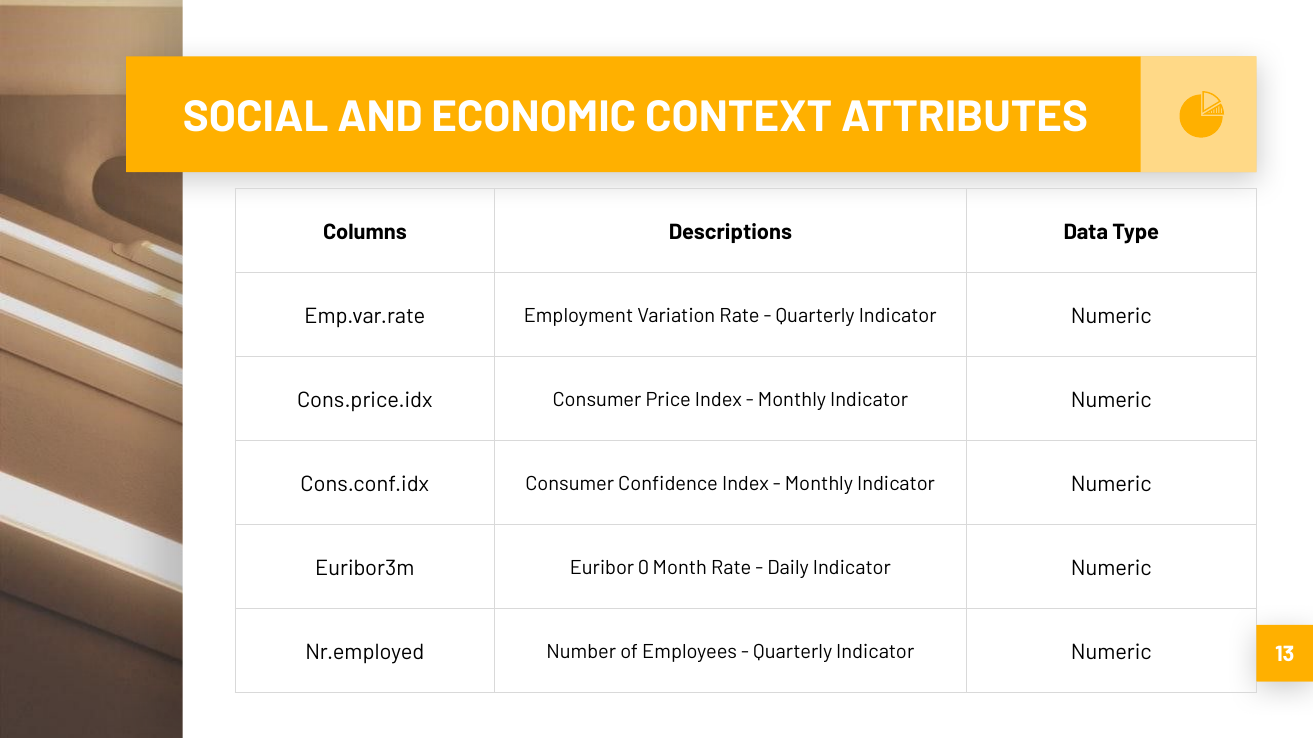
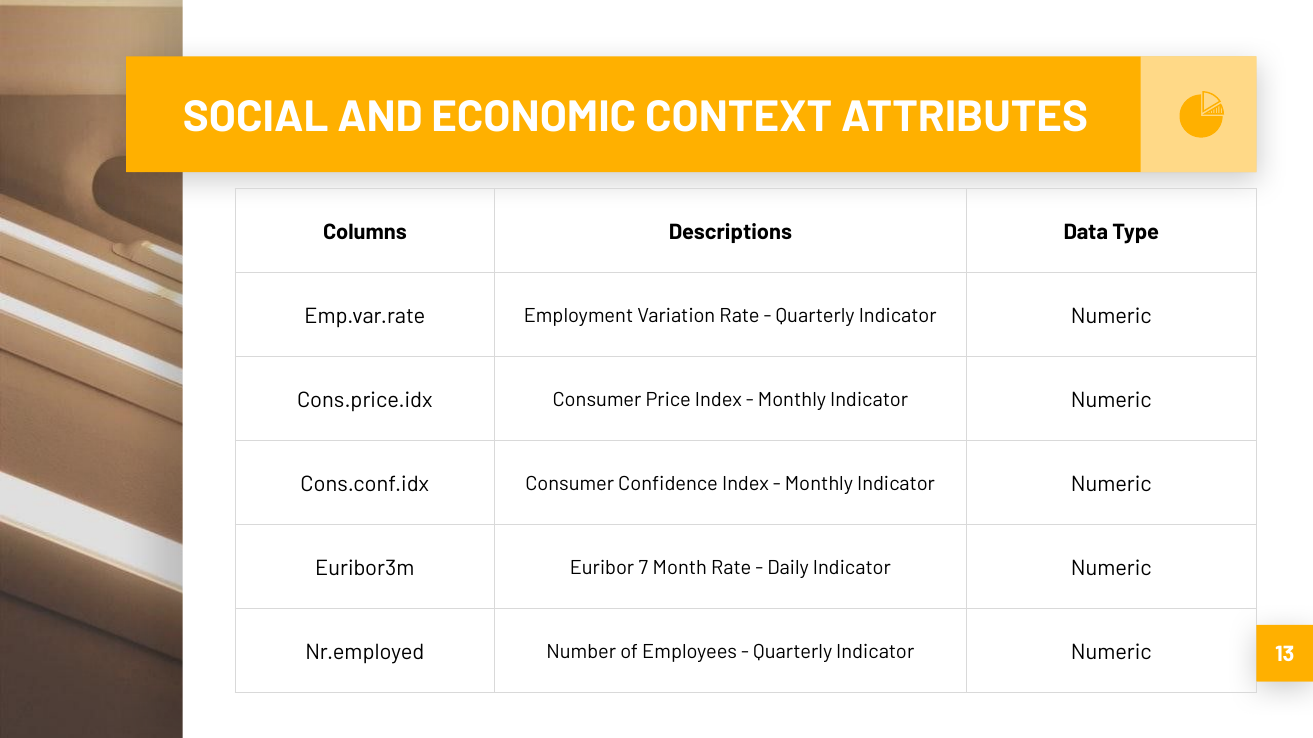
0: 0 -> 7
